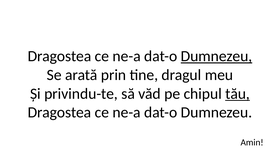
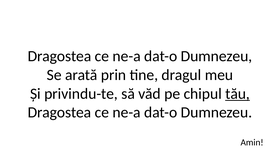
Dumnezeu at (217, 56) underline: present -> none
